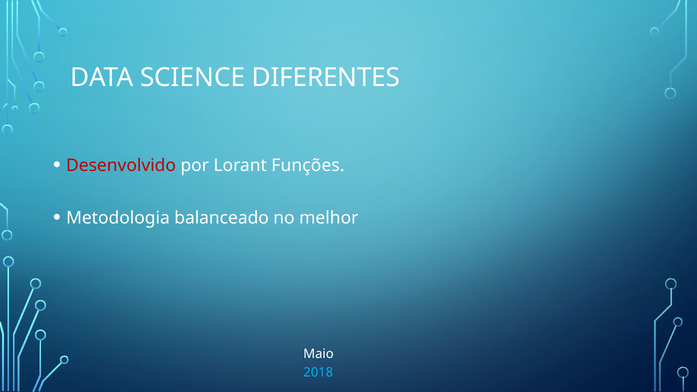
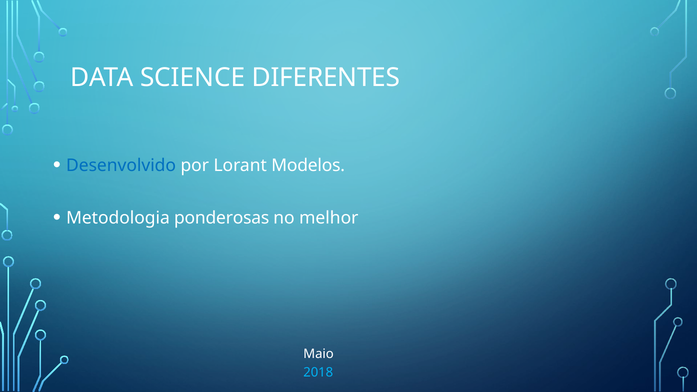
Desenvolvido colour: red -> blue
Funções: Funções -> Modelos
balanceado: balanceado -> ponderosas
